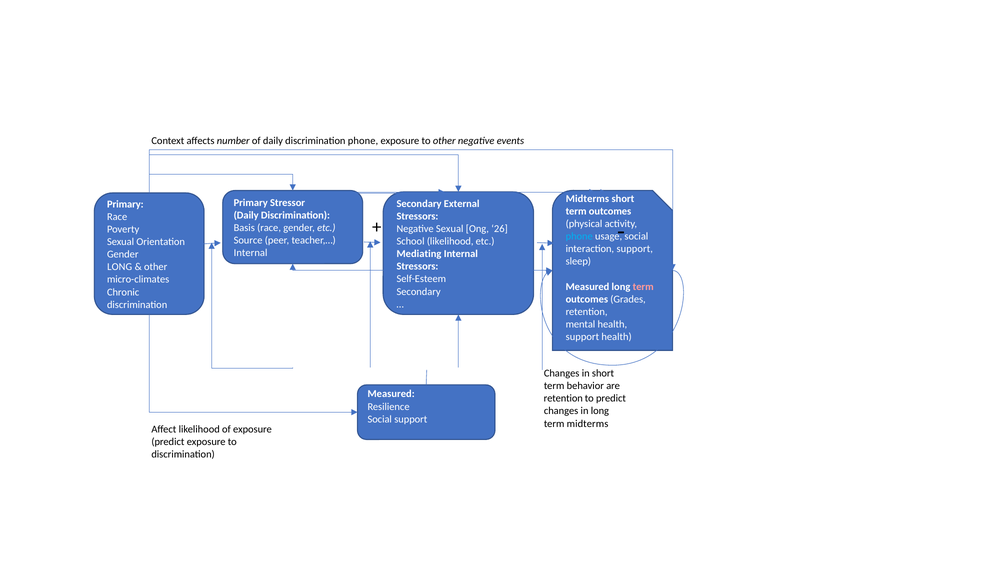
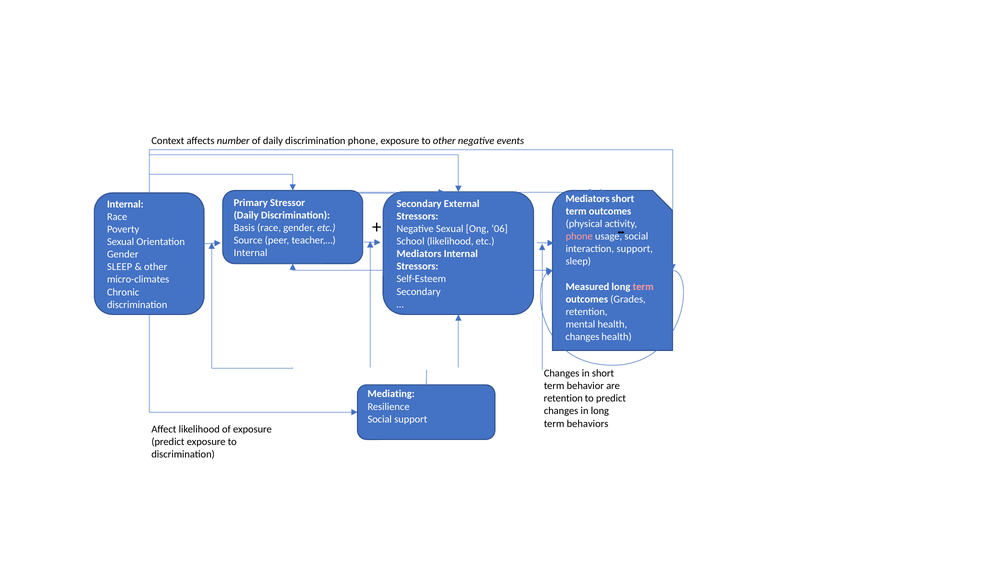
Midterms at (587, 199): Midterms -> Mediators
Primary at (125, 204): Primary -> Internal
26: 26 -> 06
phone at (579, 236) colour: light blue -> pink
Mediating at (419, 254): Mediating -> Mediators
LONG at (120, 267): LONG -> SLEEP
support at (582, 337): support -> changes
Measured at (391, 394): Measured -> Mediating
term midterms: midterms -> behaviors
